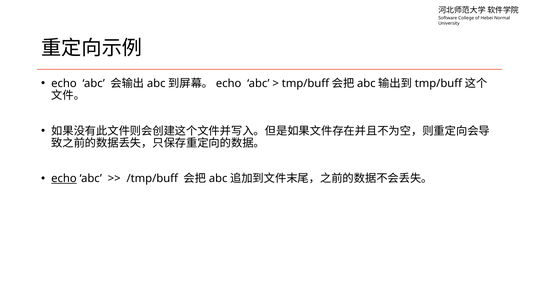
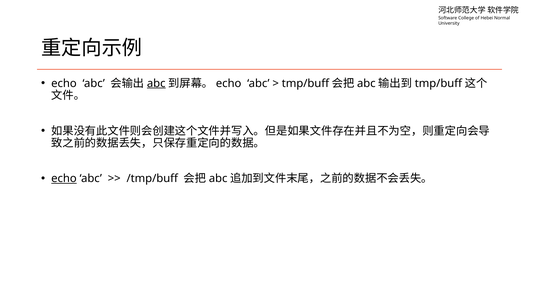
abc at (156, 83) underline: none -> present
